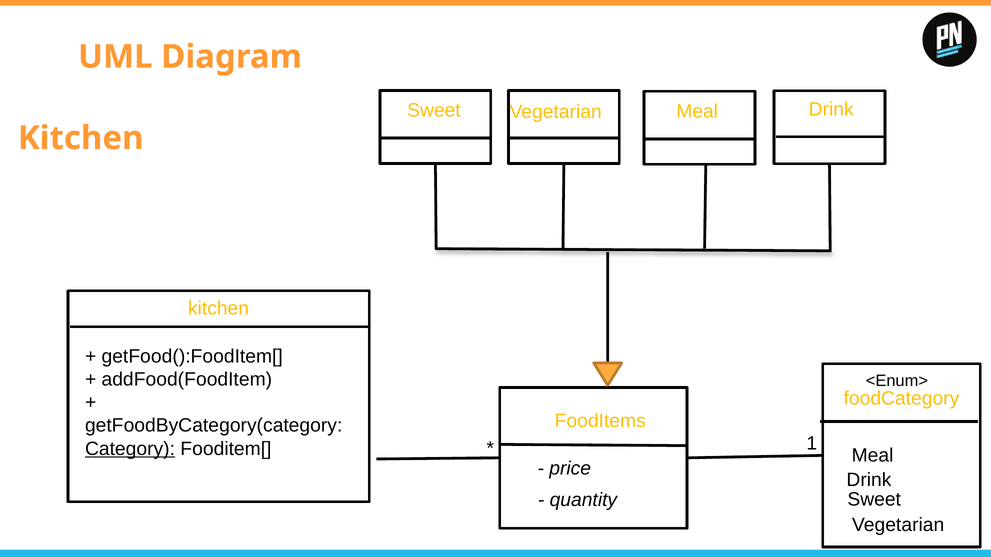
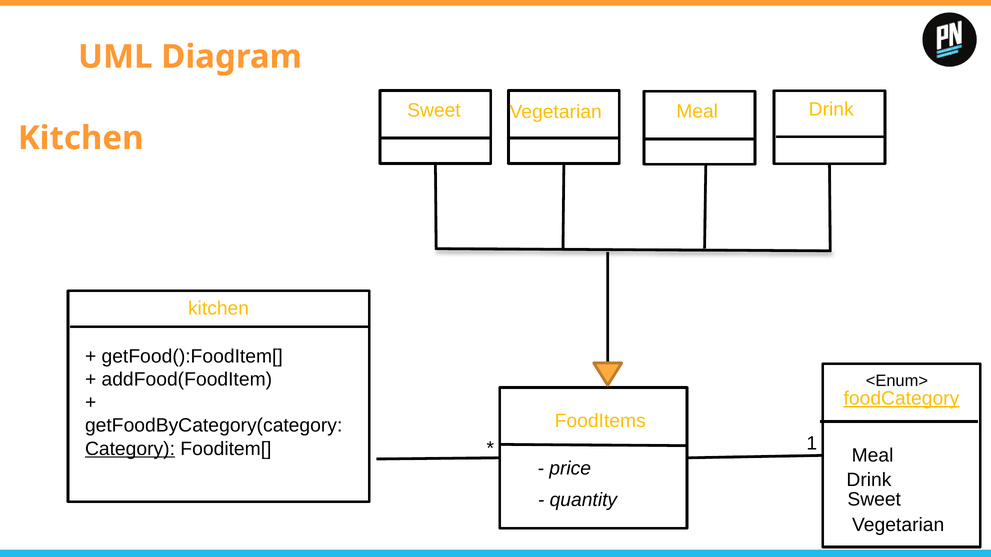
foodCategory underline: none -> present
